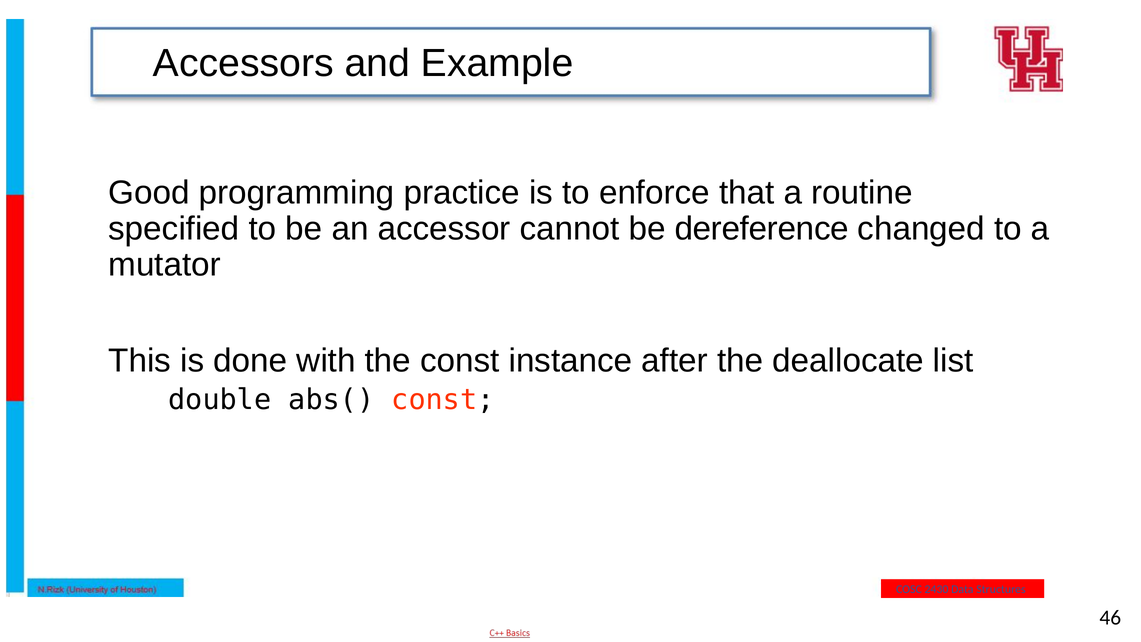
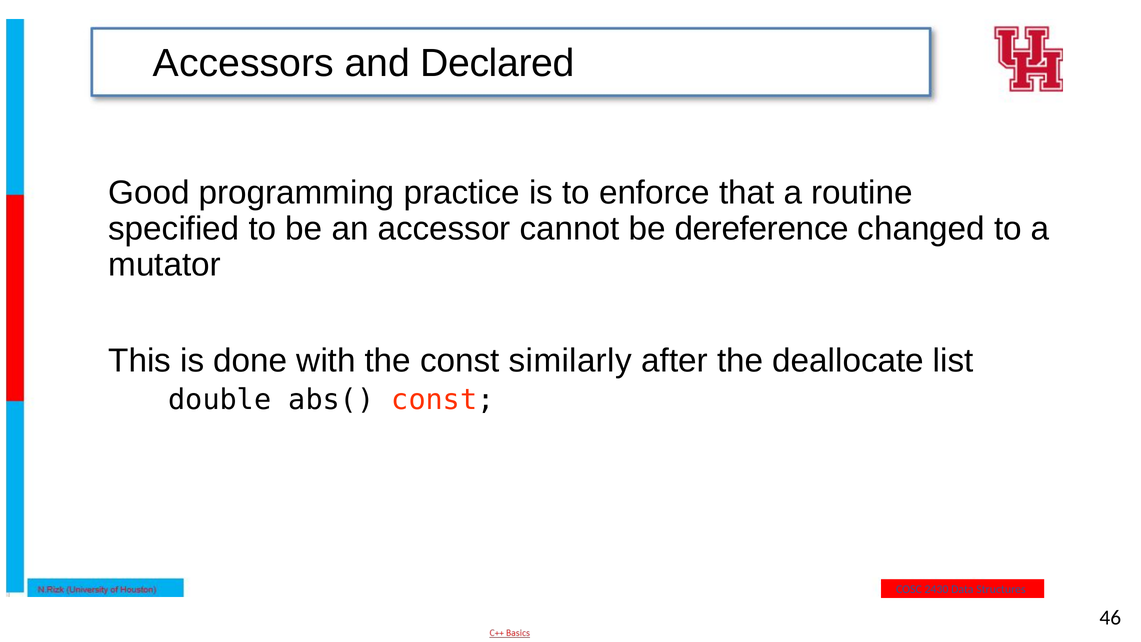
Example: Example -> Declared
instance: instance -> similarly
